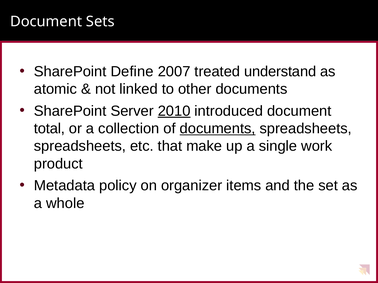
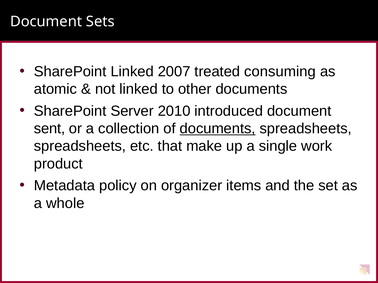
SharePoint Define: Define -> Linked
understand: understand -> consuming
2010 underline: present -> none
total: total -> sent
